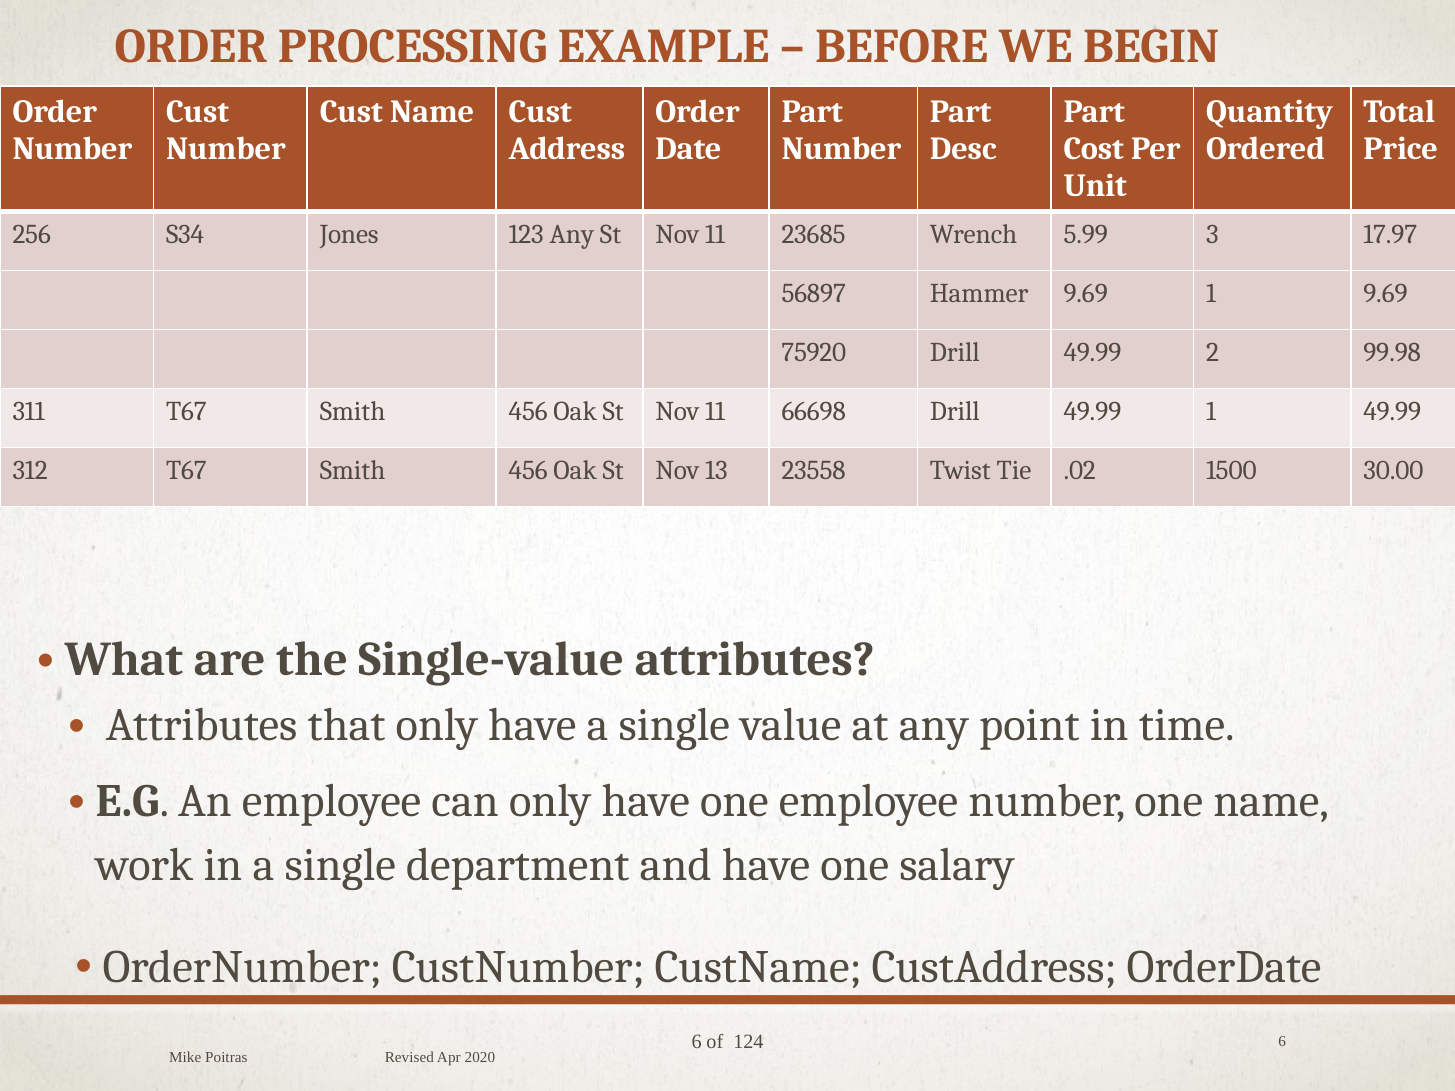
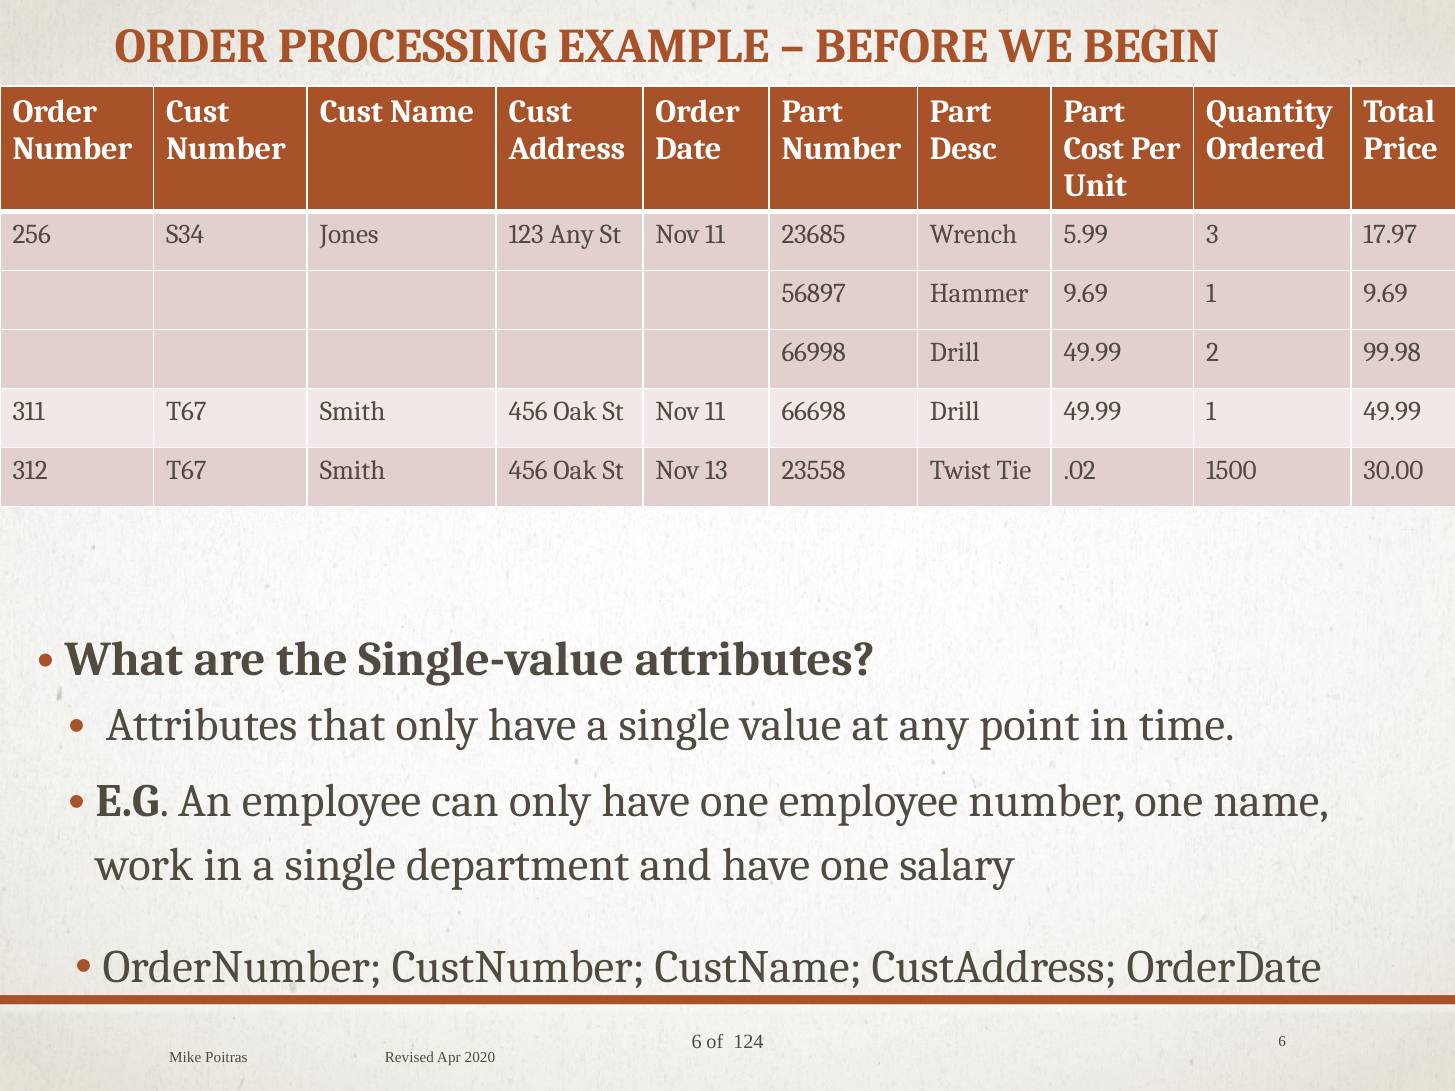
75920: 75920 -> 66998
